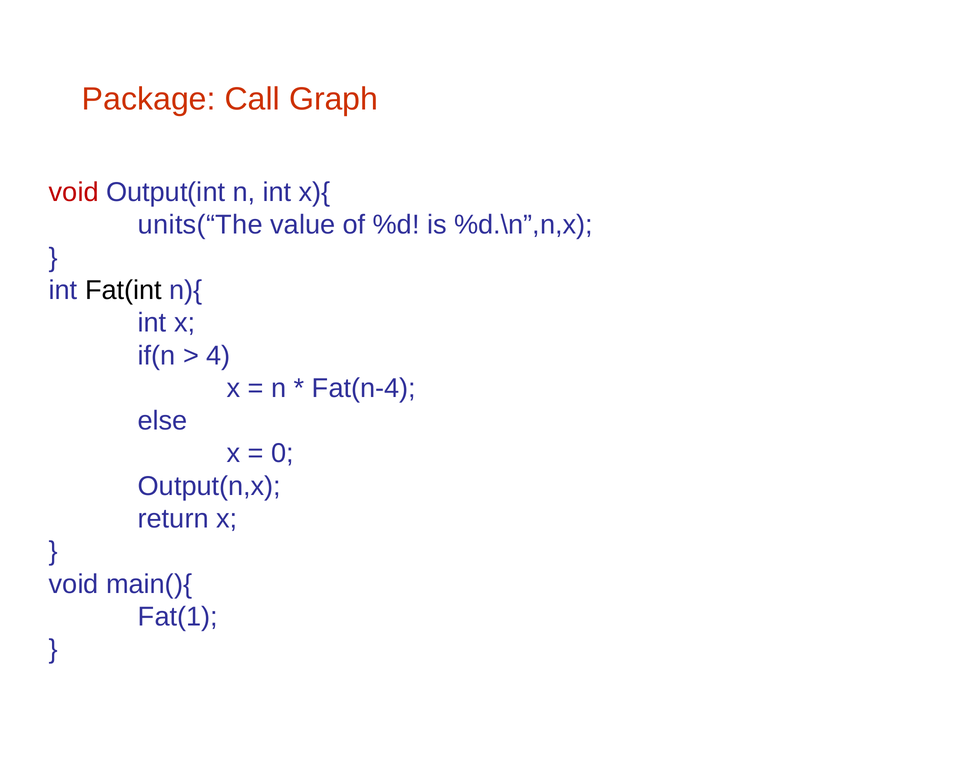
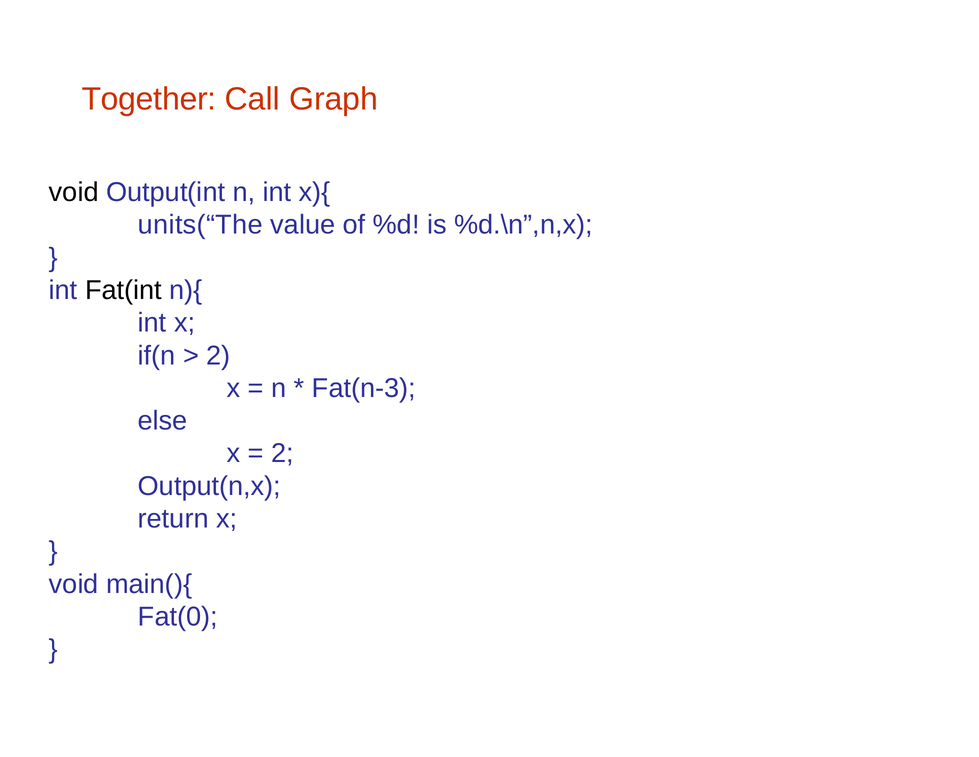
Package: Package -> Together
void at (74, 192) colour: red -> black
4 at (218, 355): 4 -> 2
Fat(n-4: Fat(n-4 -> Fat(n-3
0 at (283, 453): 0 -> 2
Fat(1: Fat(1 -> Fat(0
